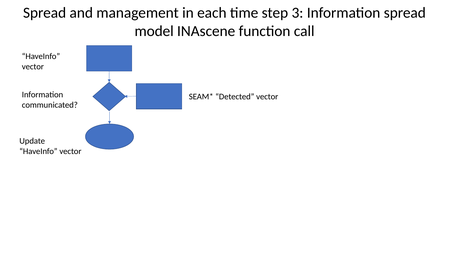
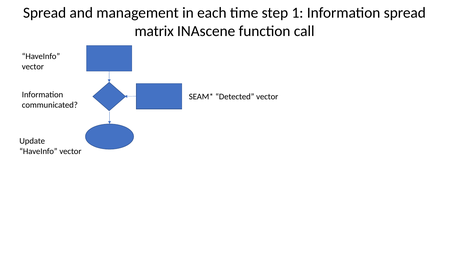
3: 3 -> 1
model: model -> matrix
